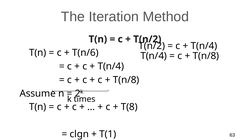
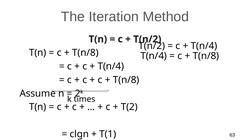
T(n/6 at (85, 53): T(n/6 -> T(n/8
T(8: T(8 -> T(2
